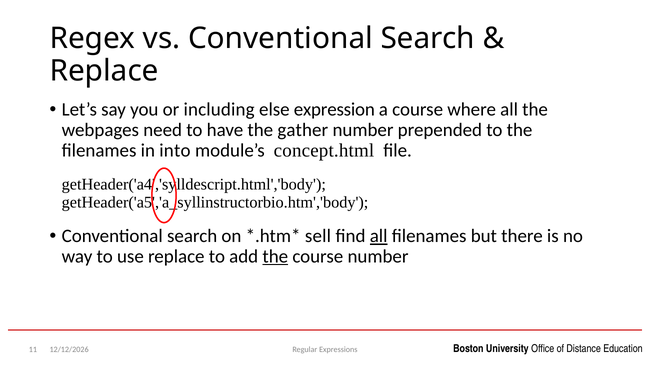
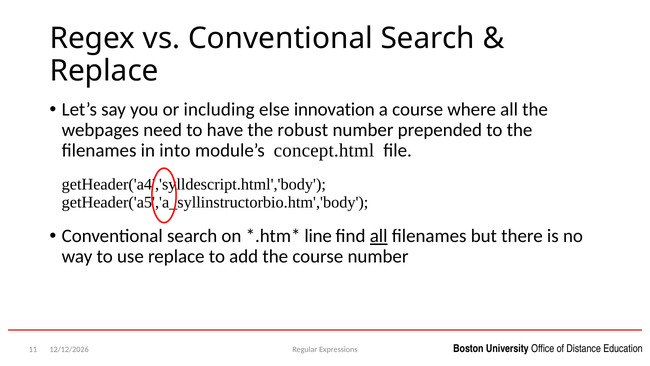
expression: expression -> innovation
gather: gather -> robust
sell: sell -> line
the at (275, 256) underline: present -> none
